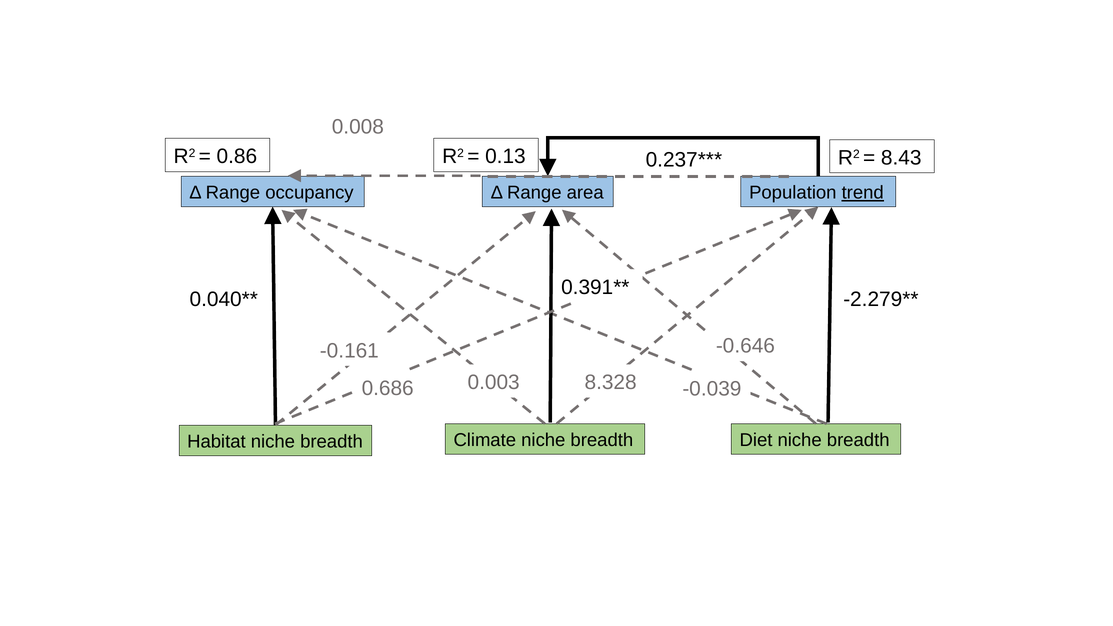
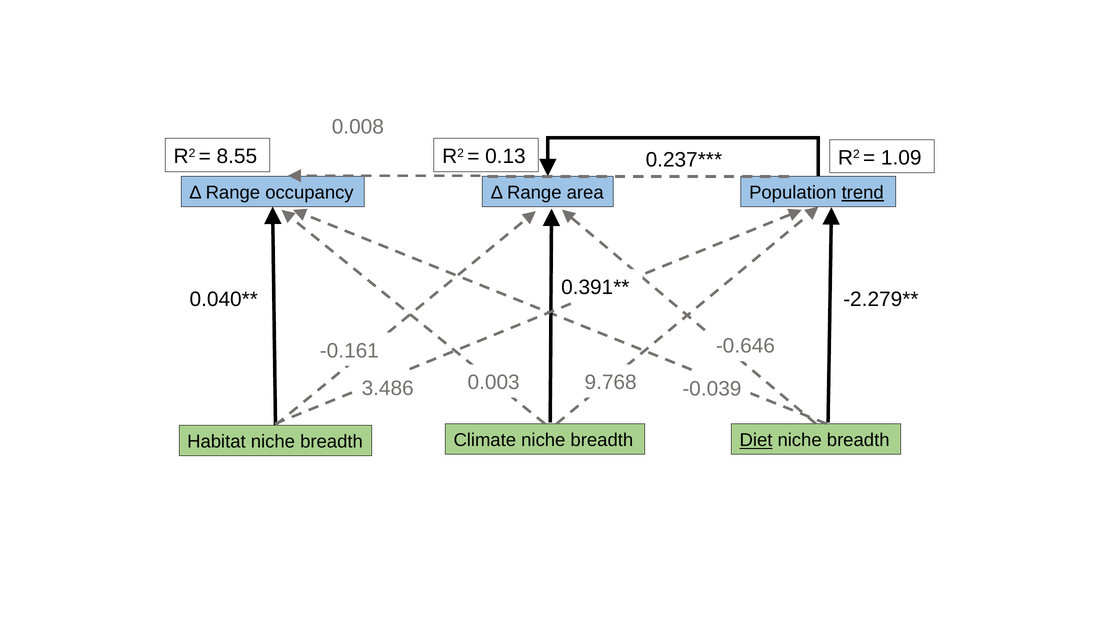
0.86: 0.86 -> 8.55
8.43: 8.43 -> 1.09
0.686: 0.686 -> 3.486
8.328: 8.328 -> 9.768
Diet underline: none -> present
